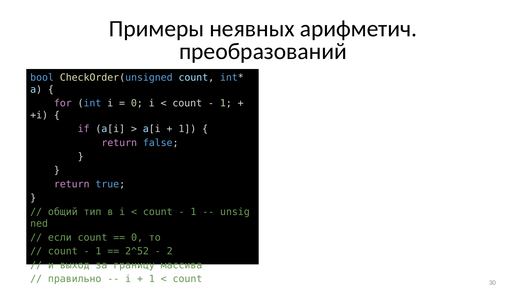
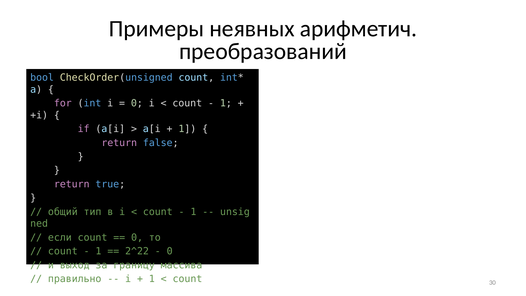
2^52: 2^52 -> 2^22
2 at (170, 251): 2 -> 0
